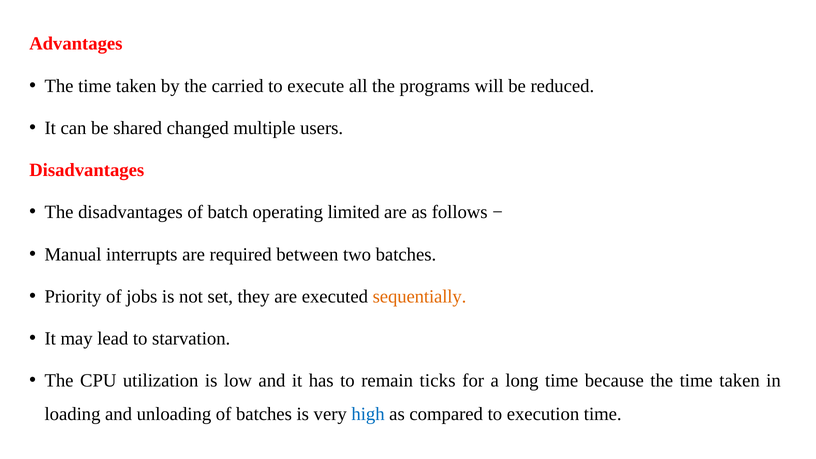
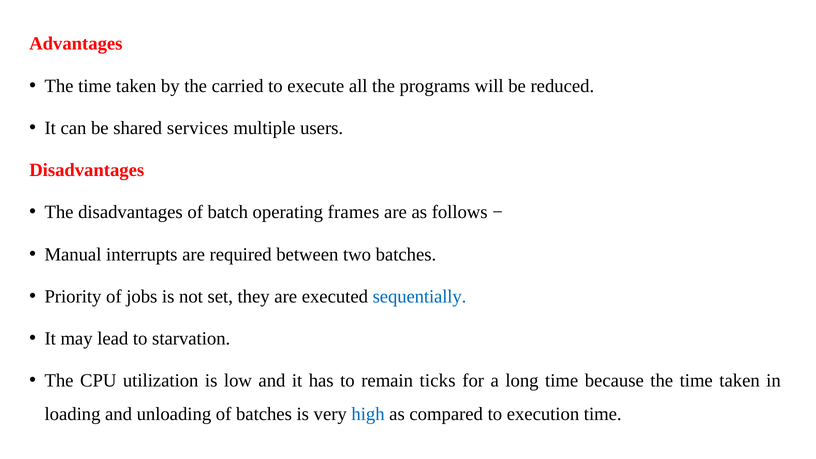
changed: changed -> services
limited: limited -> frames
sequentially colour: orange -> blue
